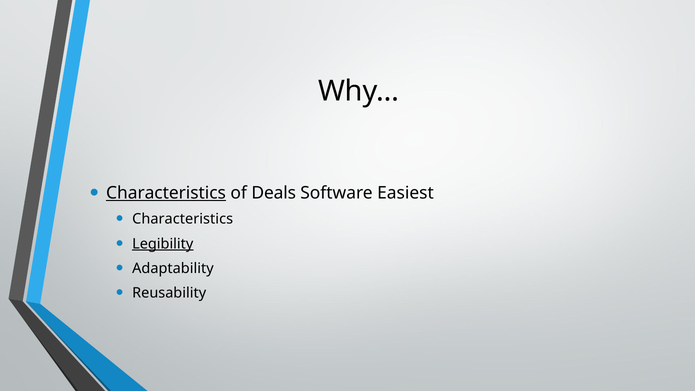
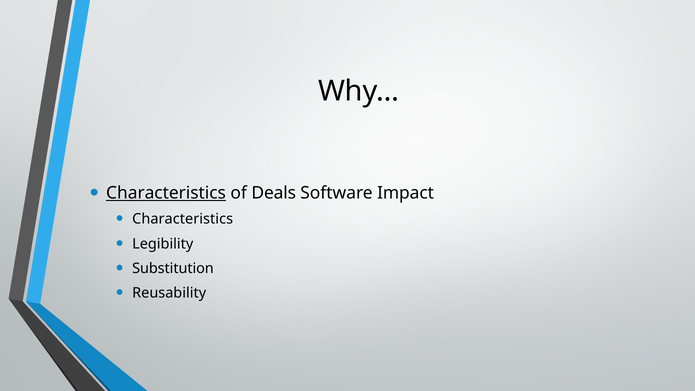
Easiest: Easiest -> Impact
Legibility underline: present -> none
Adaptability: Adaptability -> Substitution
